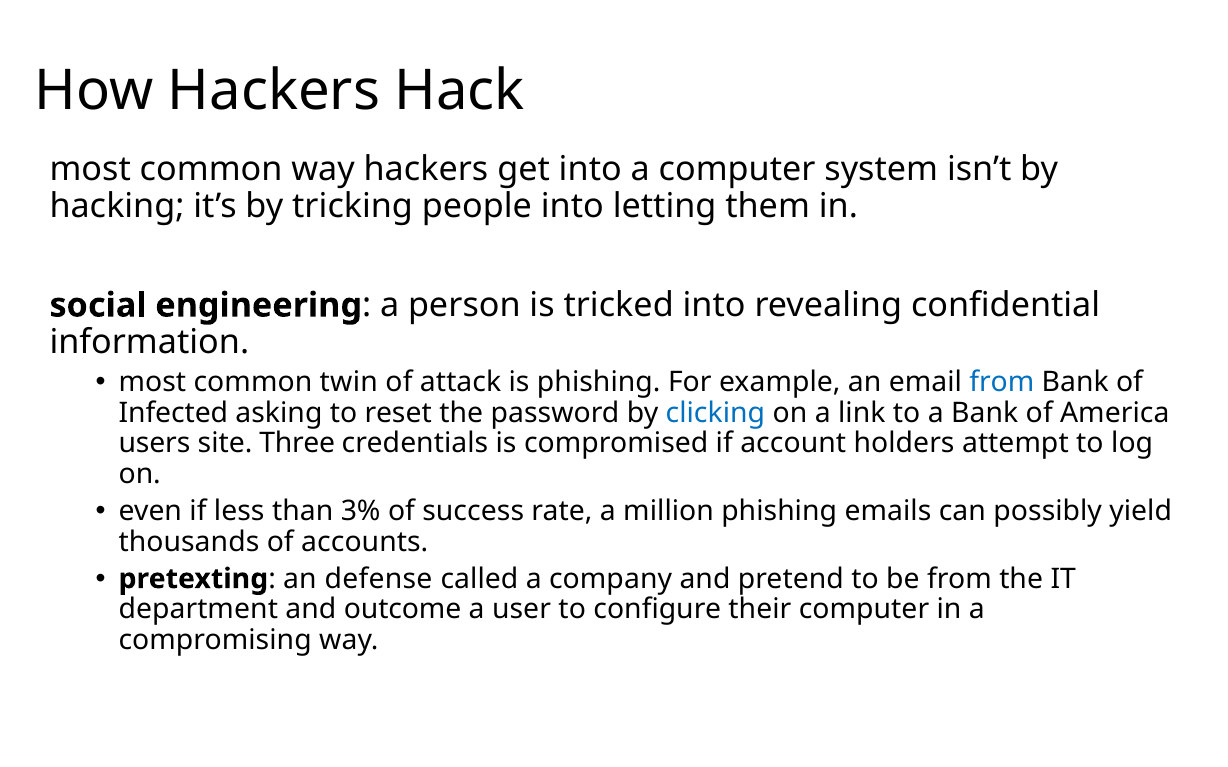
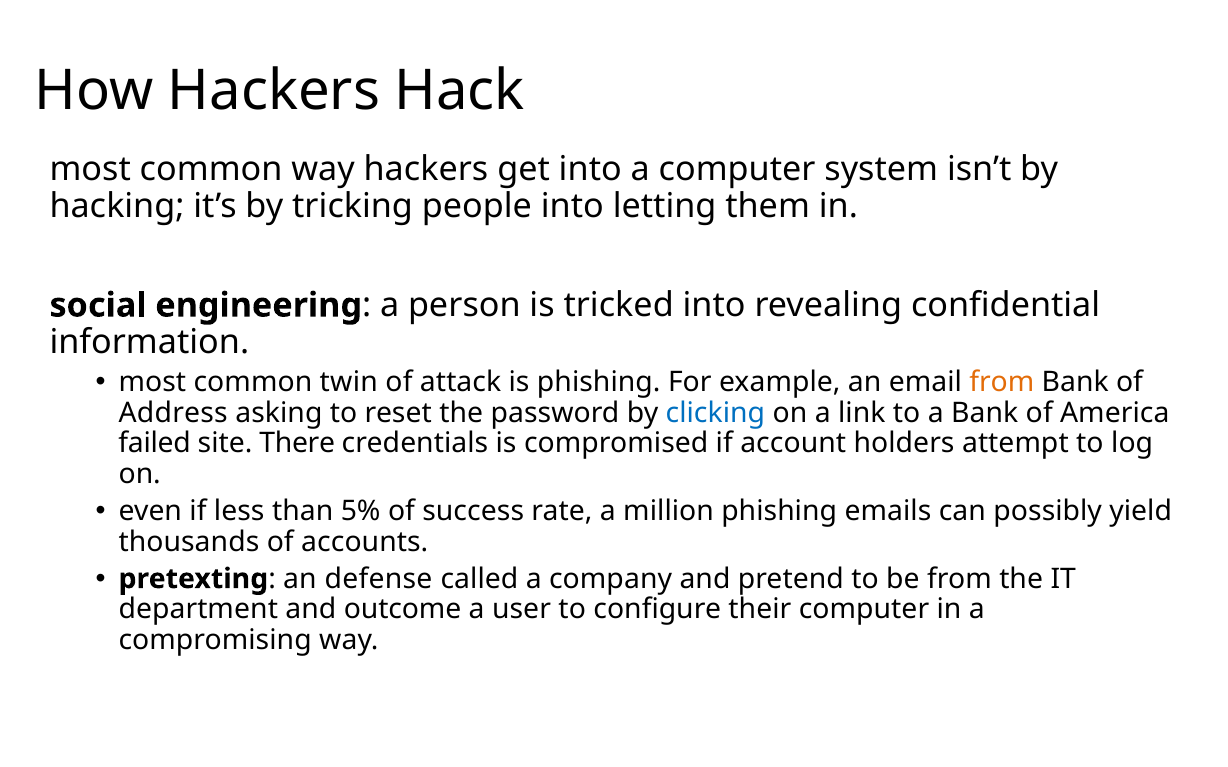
from at (1002, 382) colour: blue -> orange
Infected: Infected -> Address
users: users -> failed
Three: Three -> There
3%: 3% -> 5%
